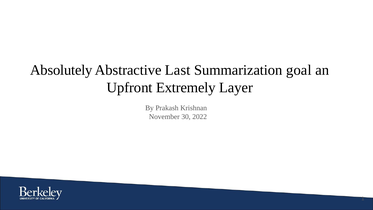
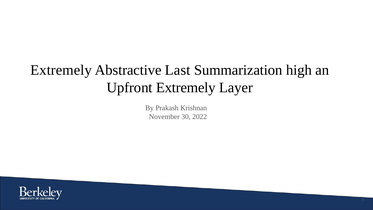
Absolutely at (61, 70): Absolutely -> Extremely
goal: goal -> high
